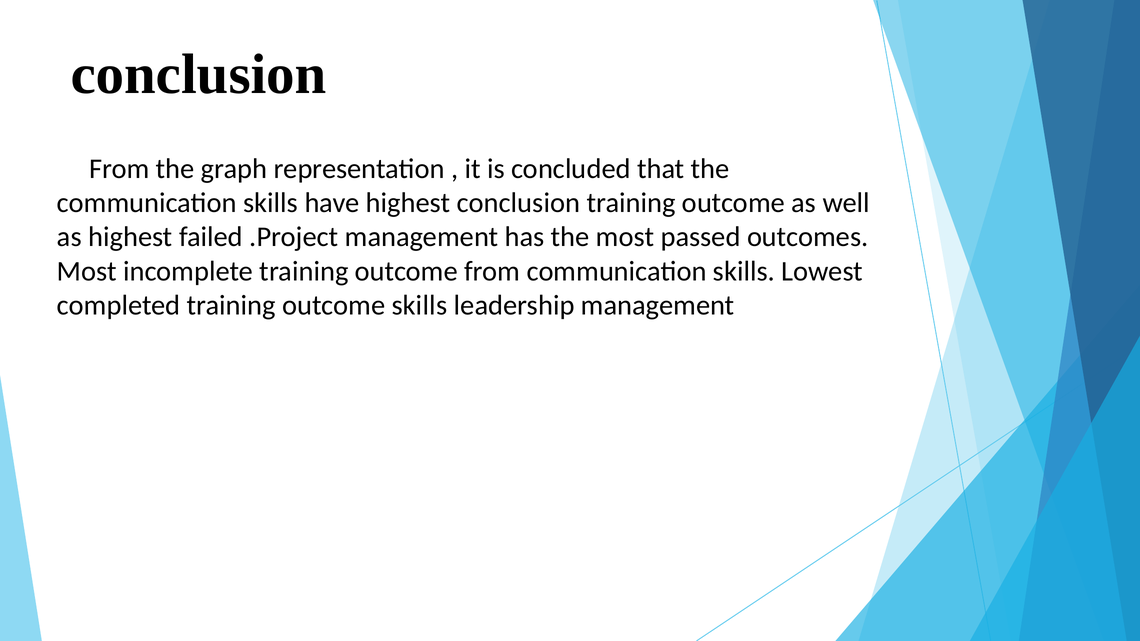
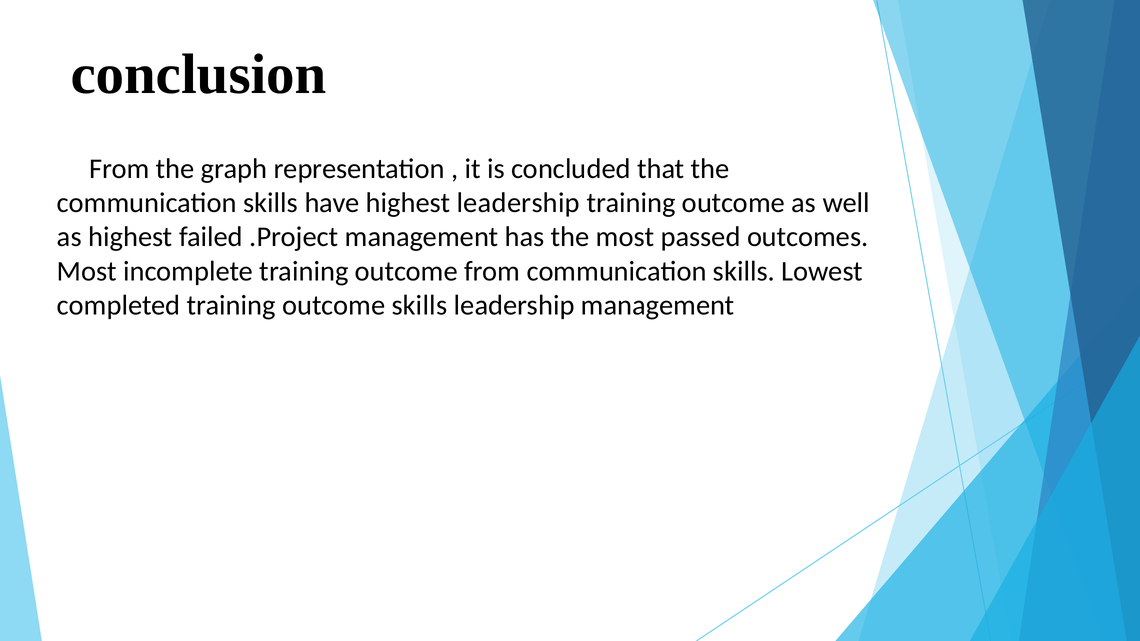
highest conclusion: conclusion -> leadership
